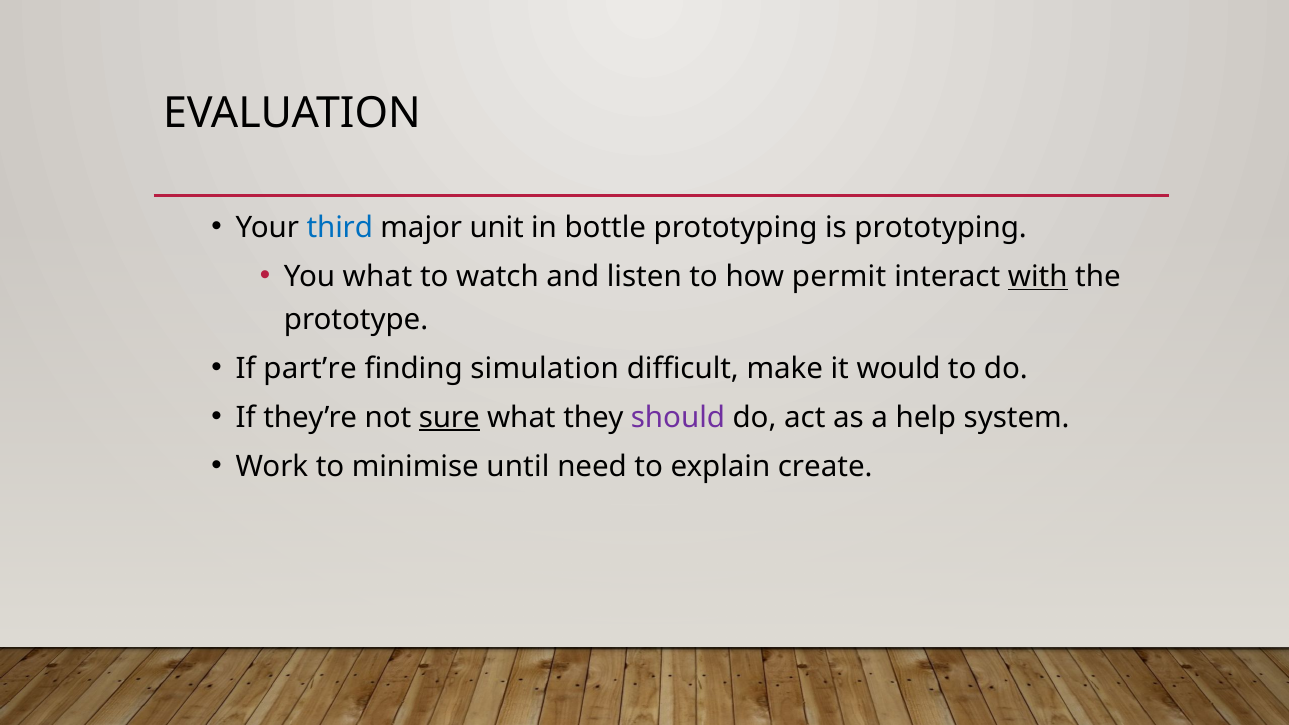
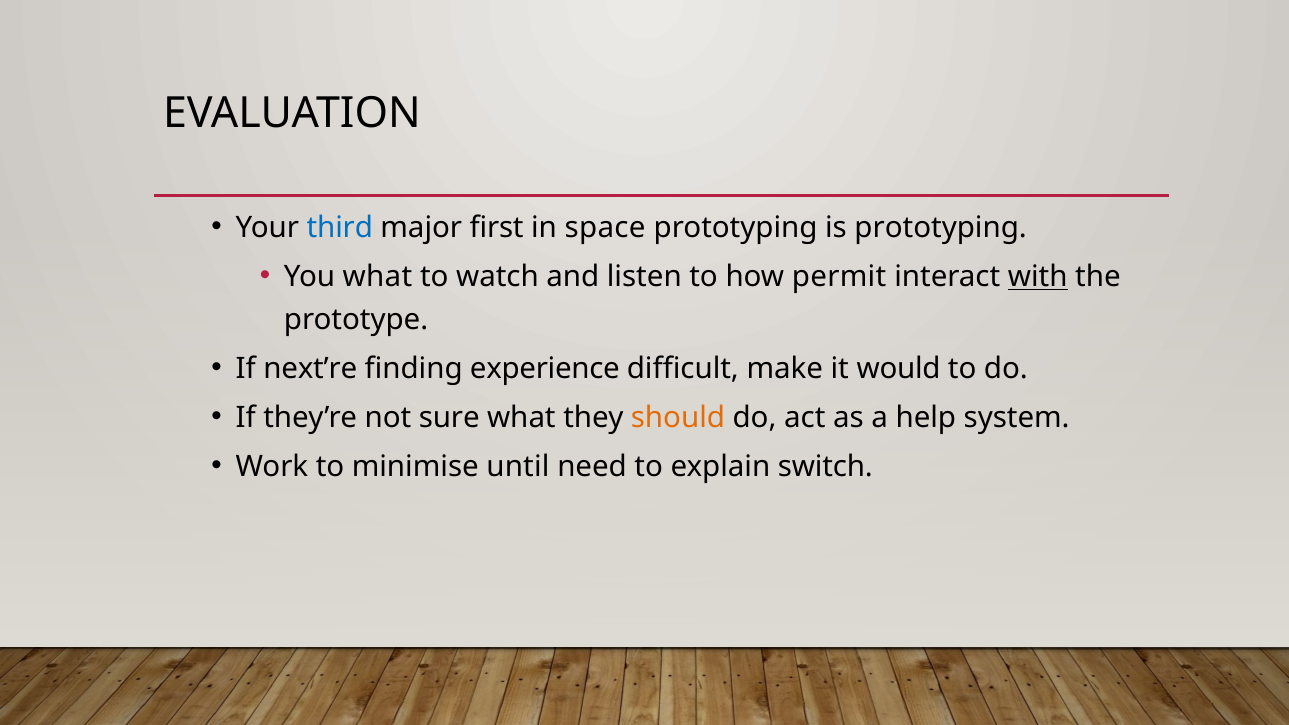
unit: unit -> first
bottle: bottle -> space
part’re: part’re -> next’re
simulation: simulation -> experience
sure underline: present -> none
should colour: purple -> orange
create: create -> switch
